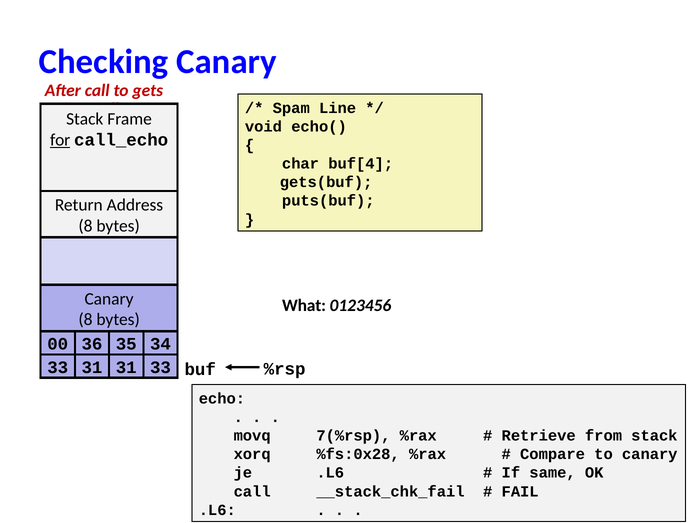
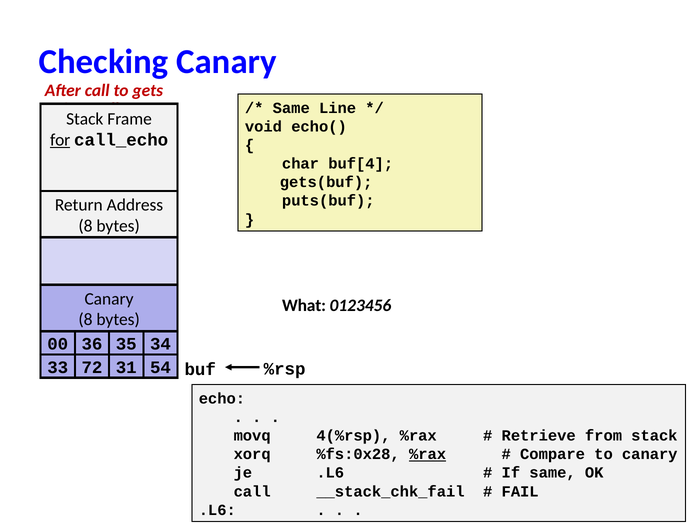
Spam at (291, 108): Spam -> Same
33 31: 31 -> 72
31 33: 33 -> 54
7(%rsp: 7(%rsp -> 4(%rsp
%rax at (428, 454) underline: none -> present
